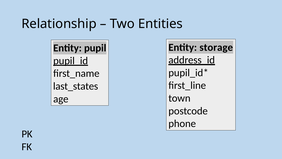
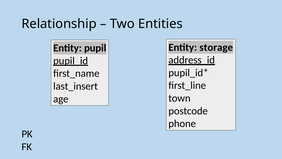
last_states: last_states -> last_insert
